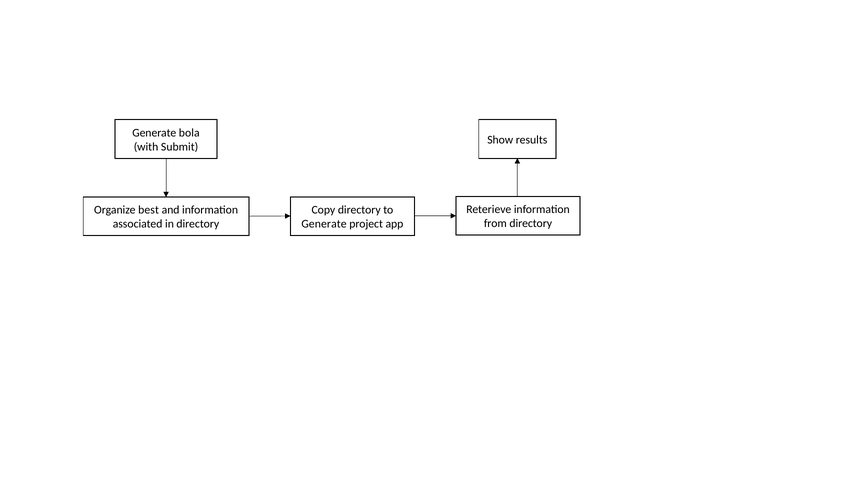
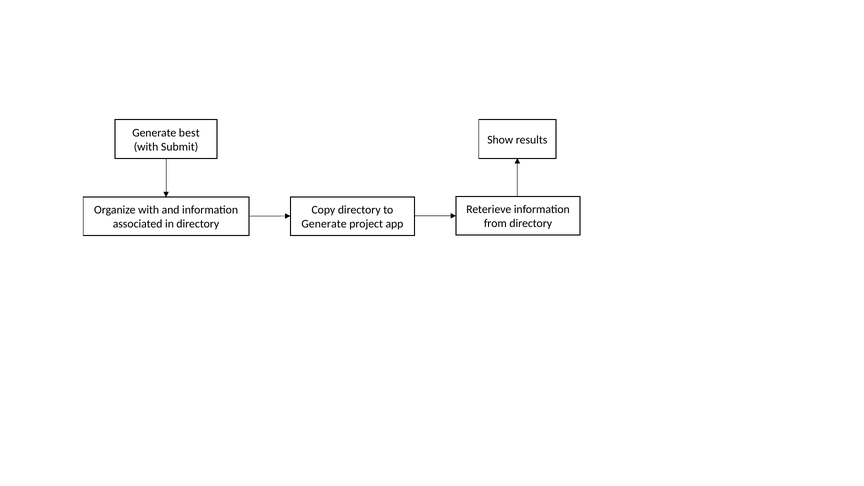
bola: bola -> best
Organize best: best -> with
